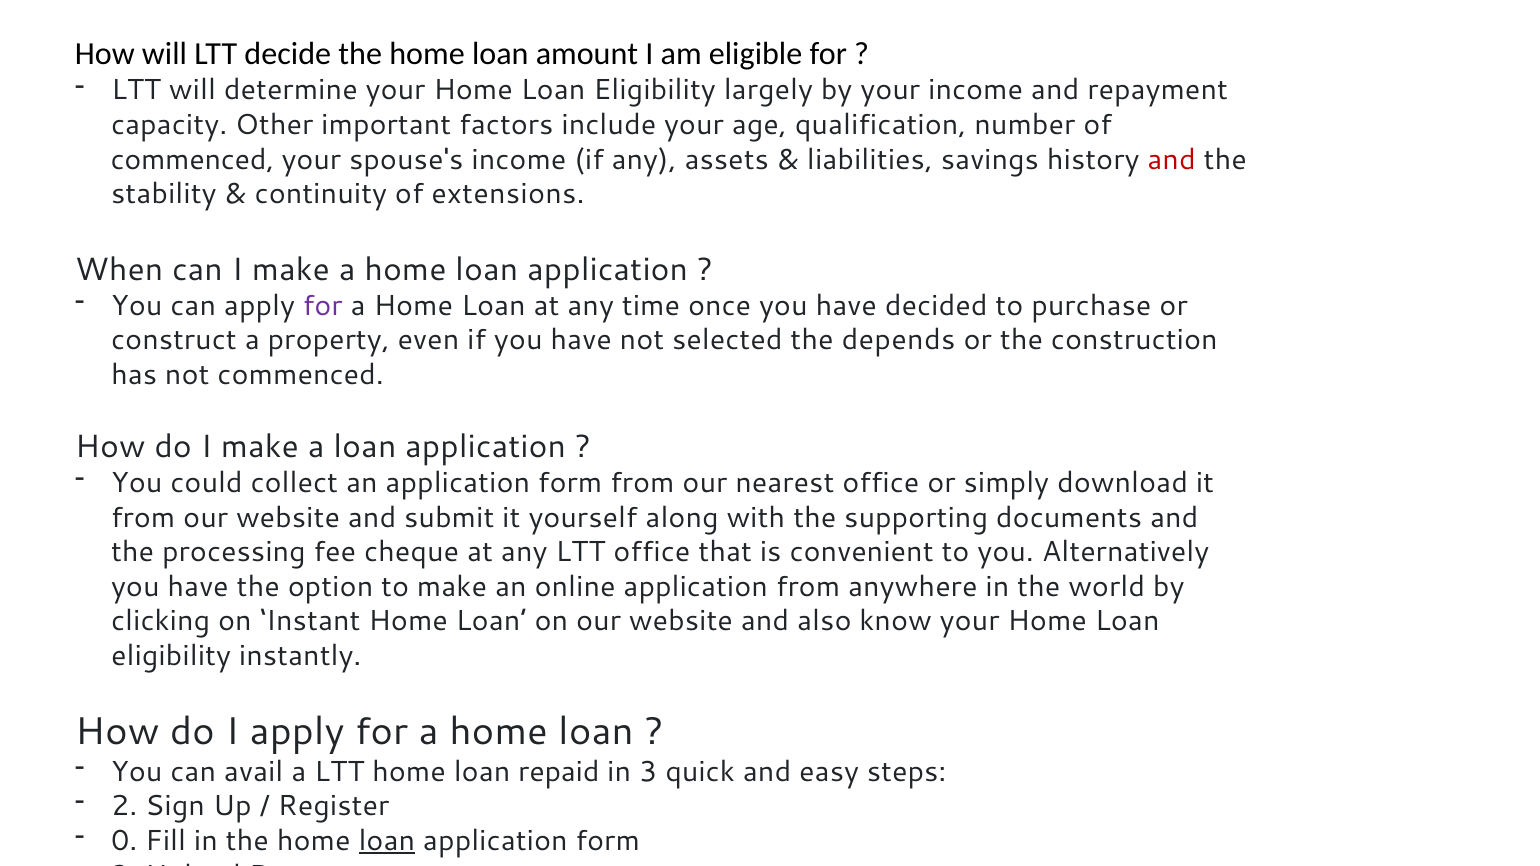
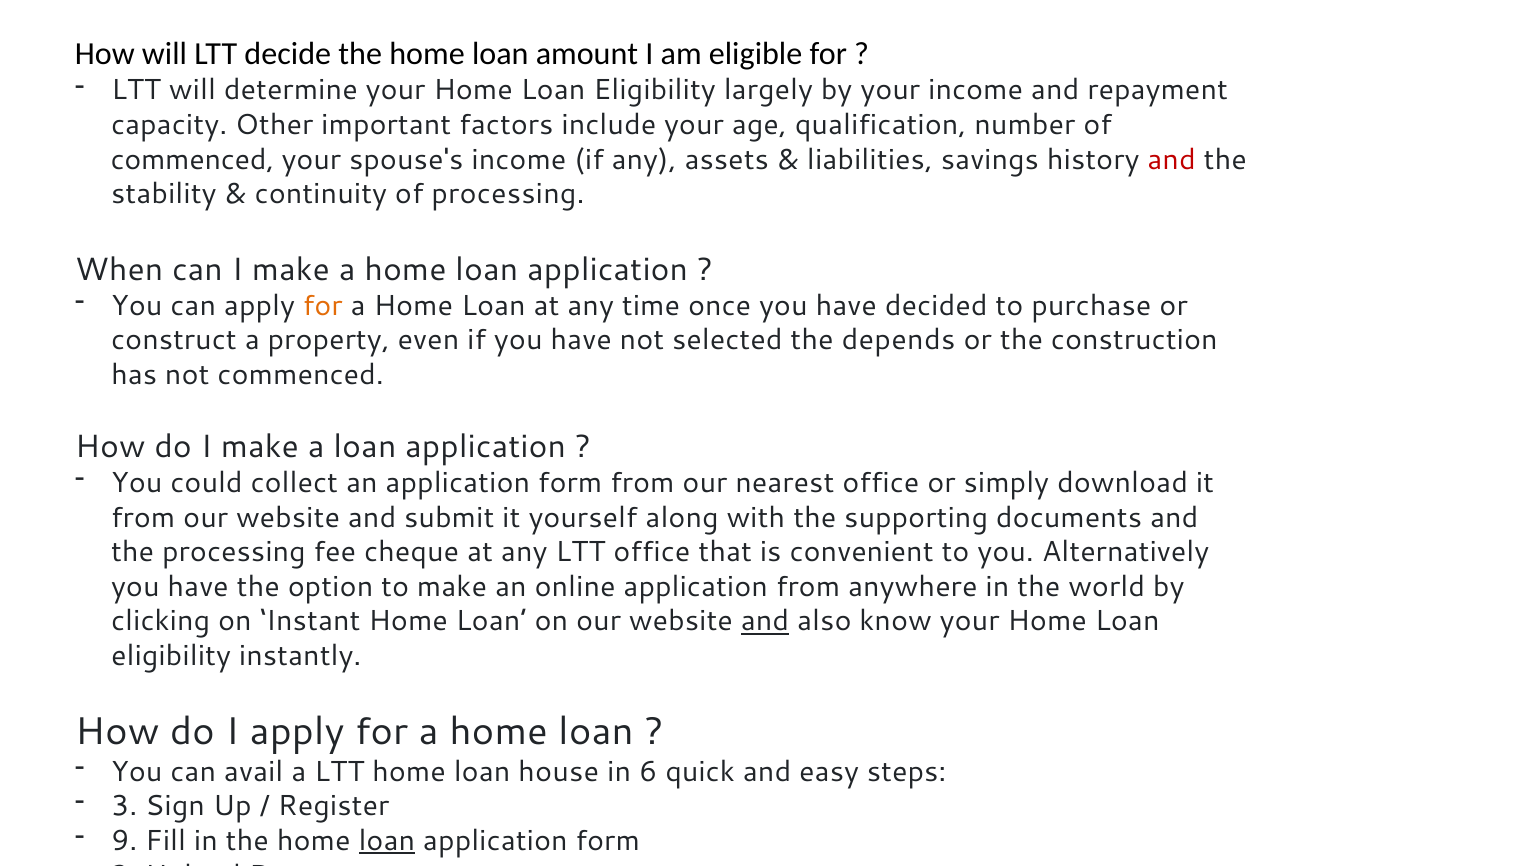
of extensions: extensions -> processing
for at (323, 306) colour: purple -> orange
and at (765, 622) underline: none -> present
repaid: repaid -> house
in 3: 3 -> 6
2 at (124, 806): 2 -> 3
0: 0 -> 9
